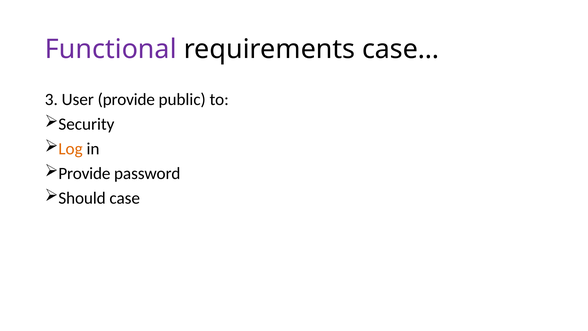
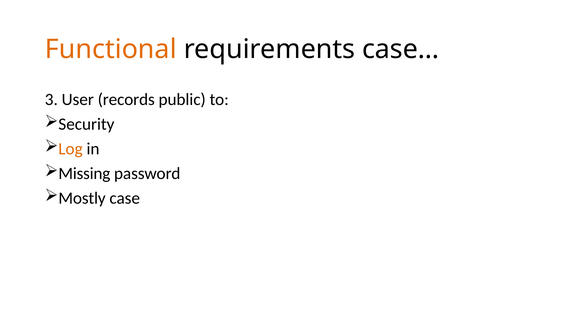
Functional colour: purple -> orange
User provide: provide -> records
Provide at (84, 173): Provide -> Missing
Should: Should -> Mostly
